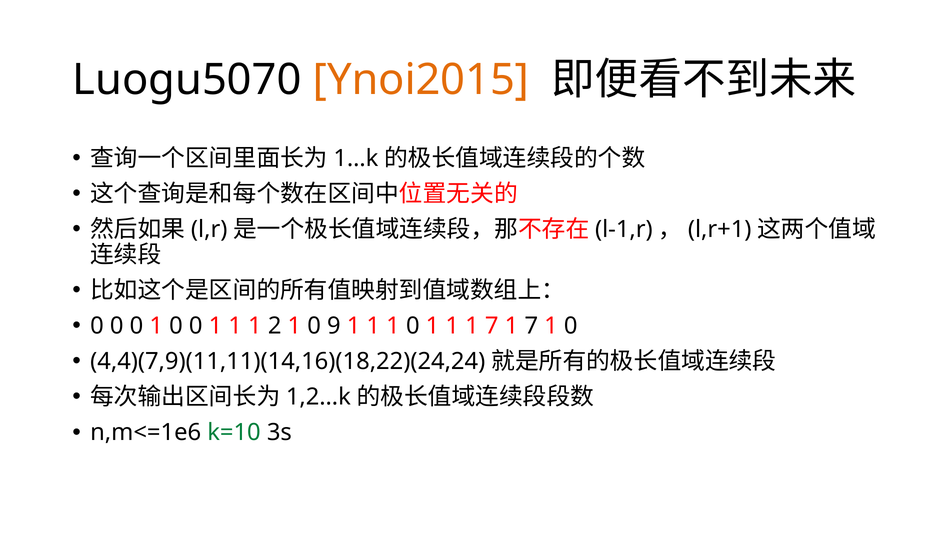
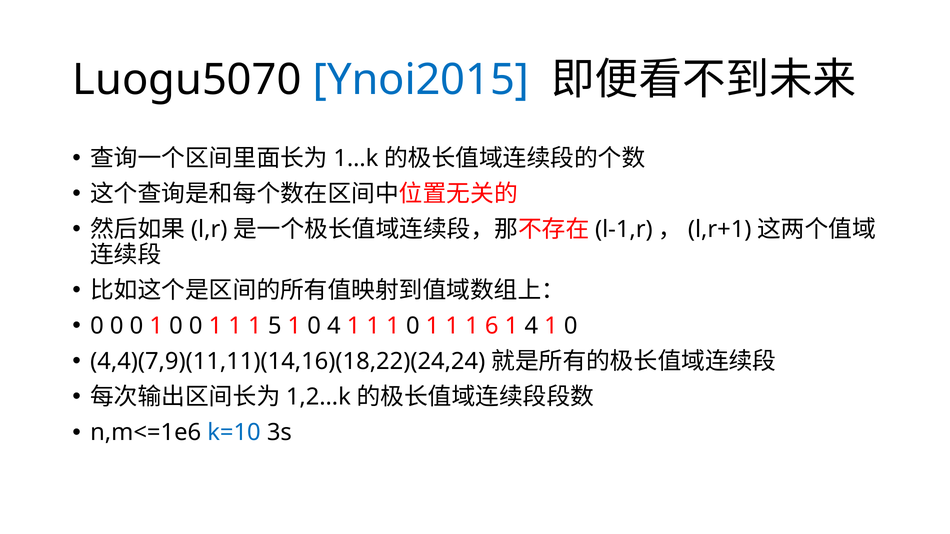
Ynoi2015 colour: orange -> blue
2: 2 -> 5
0 9: 9 -> 4
1 1 7: 7 -> 6
7 at (531, 326): 7 -> 4
k=10 colour: green -> blue
